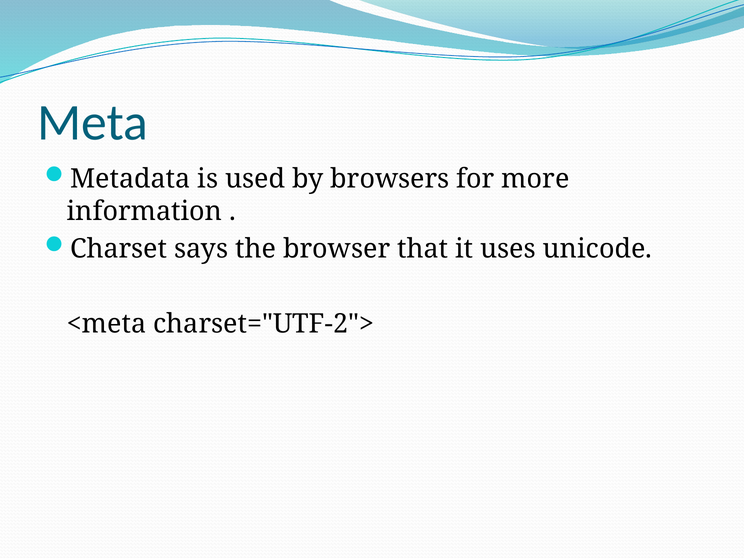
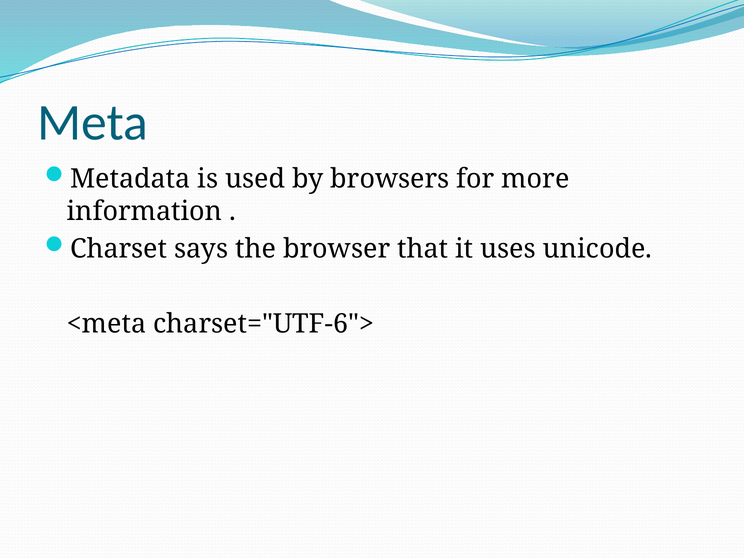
charset="UTF-2">: charset="UTF-2"> -> charset="UTF-6">
